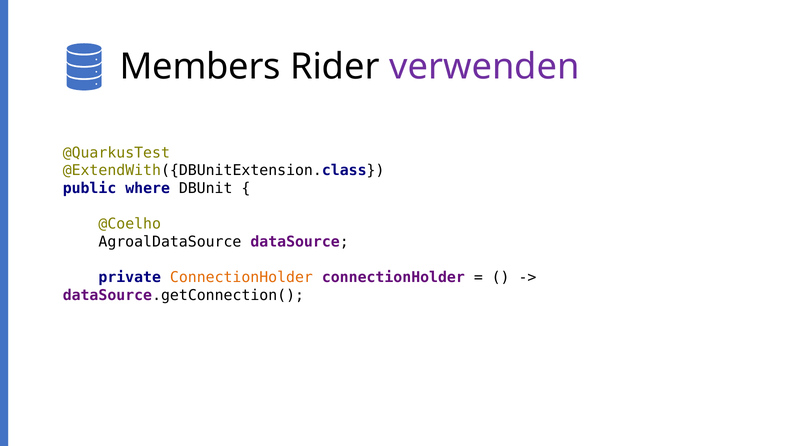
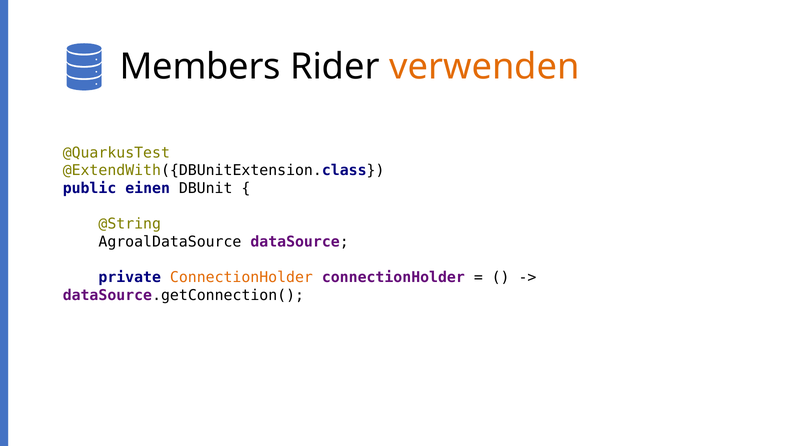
verwenden colour: purple -> orange
where: where -> einen
@Coelho: @Coelho -> @String
